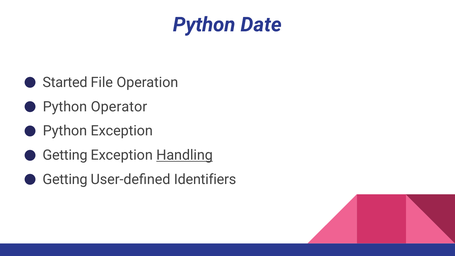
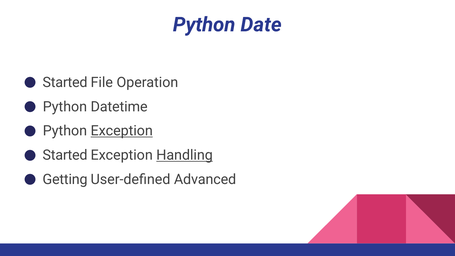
Operator: Operator -> Datetime
Exception at (122, 131) underline: none -> present
Getting at (65, 155): Getting -> Started
Identifiers: Identifiers -> Advanced
